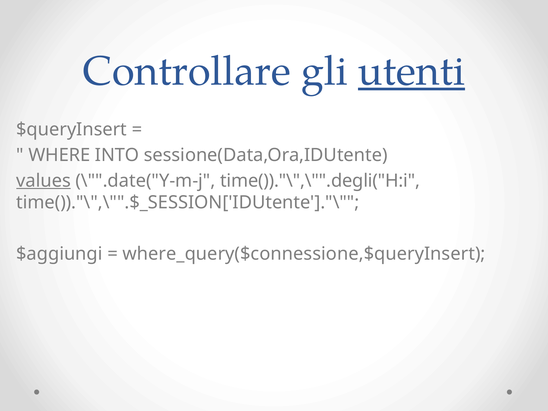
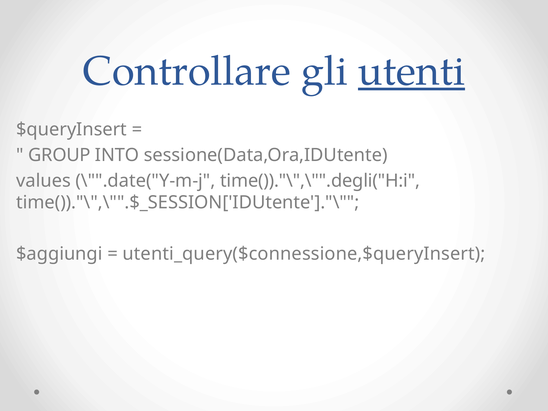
WHERE: WHERE -> GROUP
values underline: present -> none
where_query($connessione,$queryInsert: where_query($connessione,$queryInsert -> utenti_query($connessione,$queryInsert
